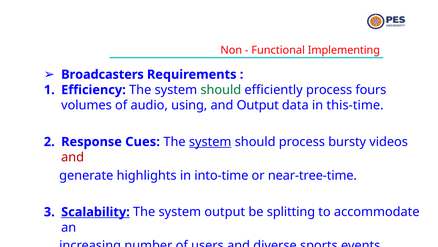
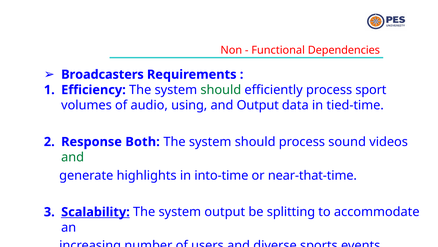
Implementing: Implementing -> Dependencies
fours: fours -> sport
this-time: this-time -> tied-time
Cues: Cues -> Both
system at (210, 141) underline: present -> none
bursty: bursty -> sound
and at (73, 157) colour: red -> green
near-tree-time: near-tree-time -> near-that-time
